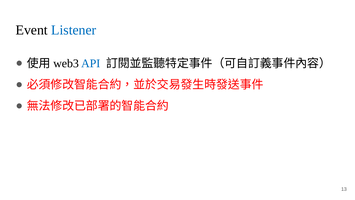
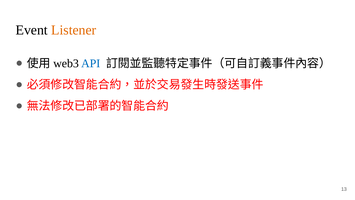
Listener colour: blue -> orange
